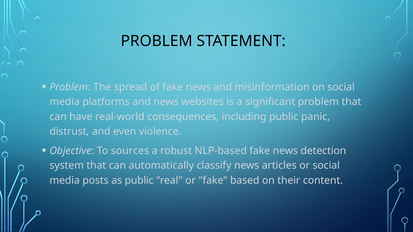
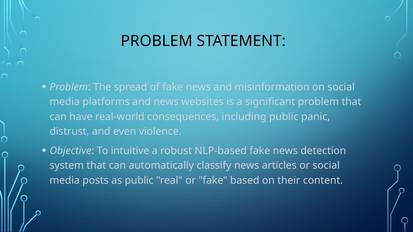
sources: sources -> intuitive
